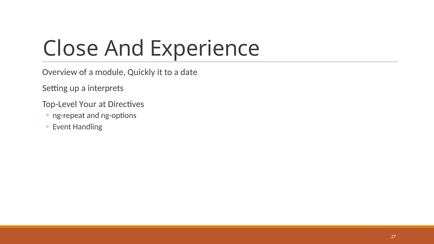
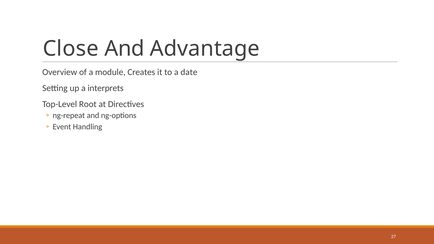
Experience: Experience -> Advantage
Quickly: Quickly -> Creates
Your: Your -> Root
